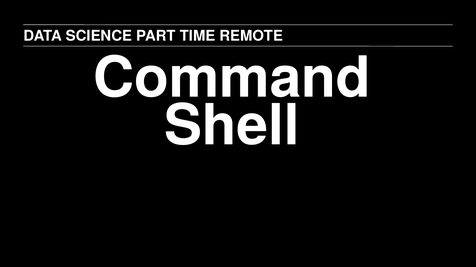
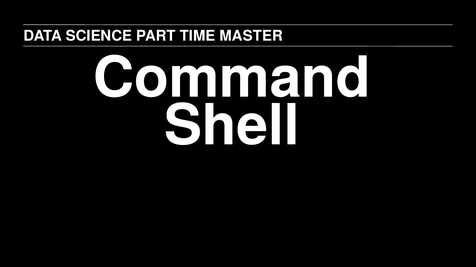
REMOTE: REMOTE -> MASTER
